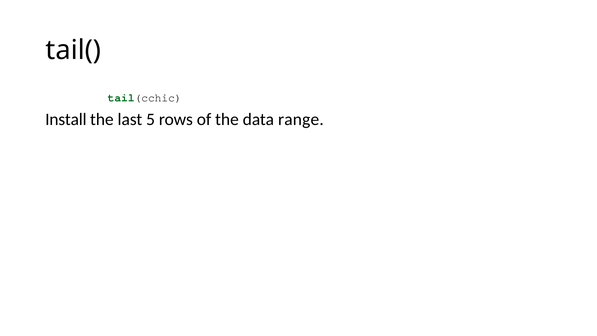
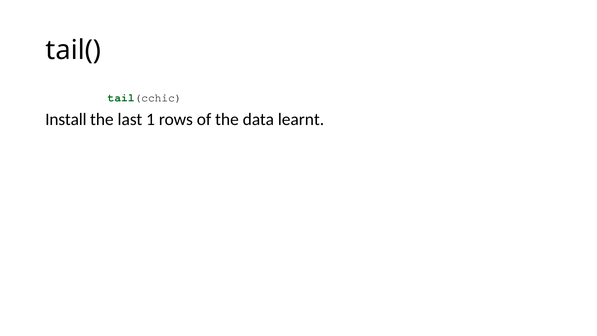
5: 5 -> 1
range: range -> learnt
